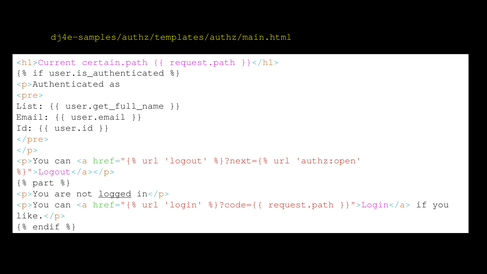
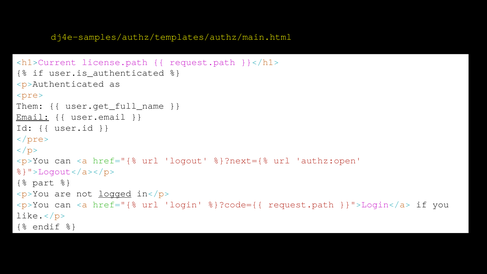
certain.path: certain.path -> license.path
List: List -> Them
Email underline: none -> present
